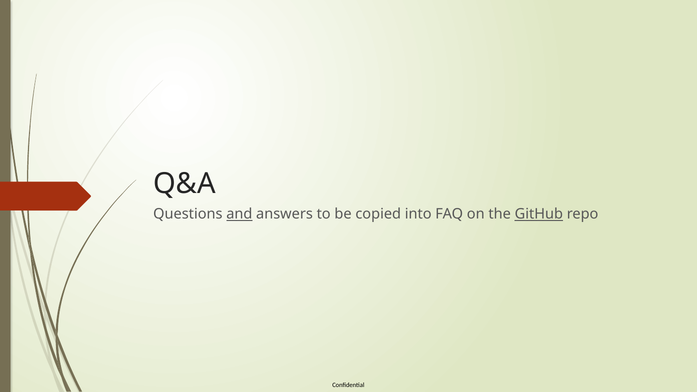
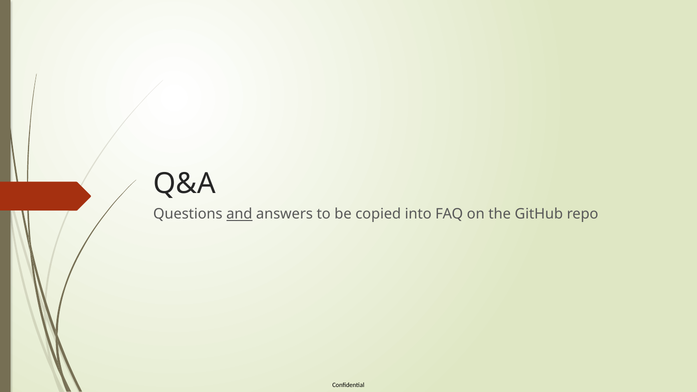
GitHub underline: present -> none
